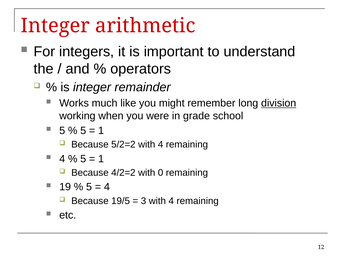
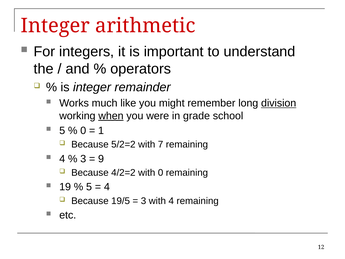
when underline: none -> present
5 at (83, 130): 5 -> 0
5/2=2 with 4: 4 -> 7
5 at (83, 159): 5 -> 3
1 at (101, 159): 1 -> 9
